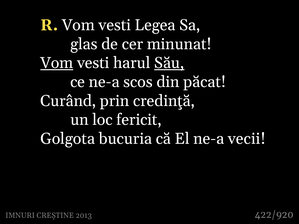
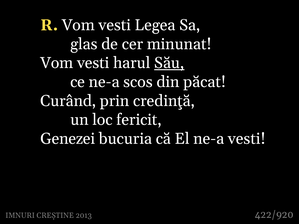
Vom at (57, 63) underline: present -> none
Golgota: Golgota -> Genezei
ne-a vecii: vecii -> vesti
